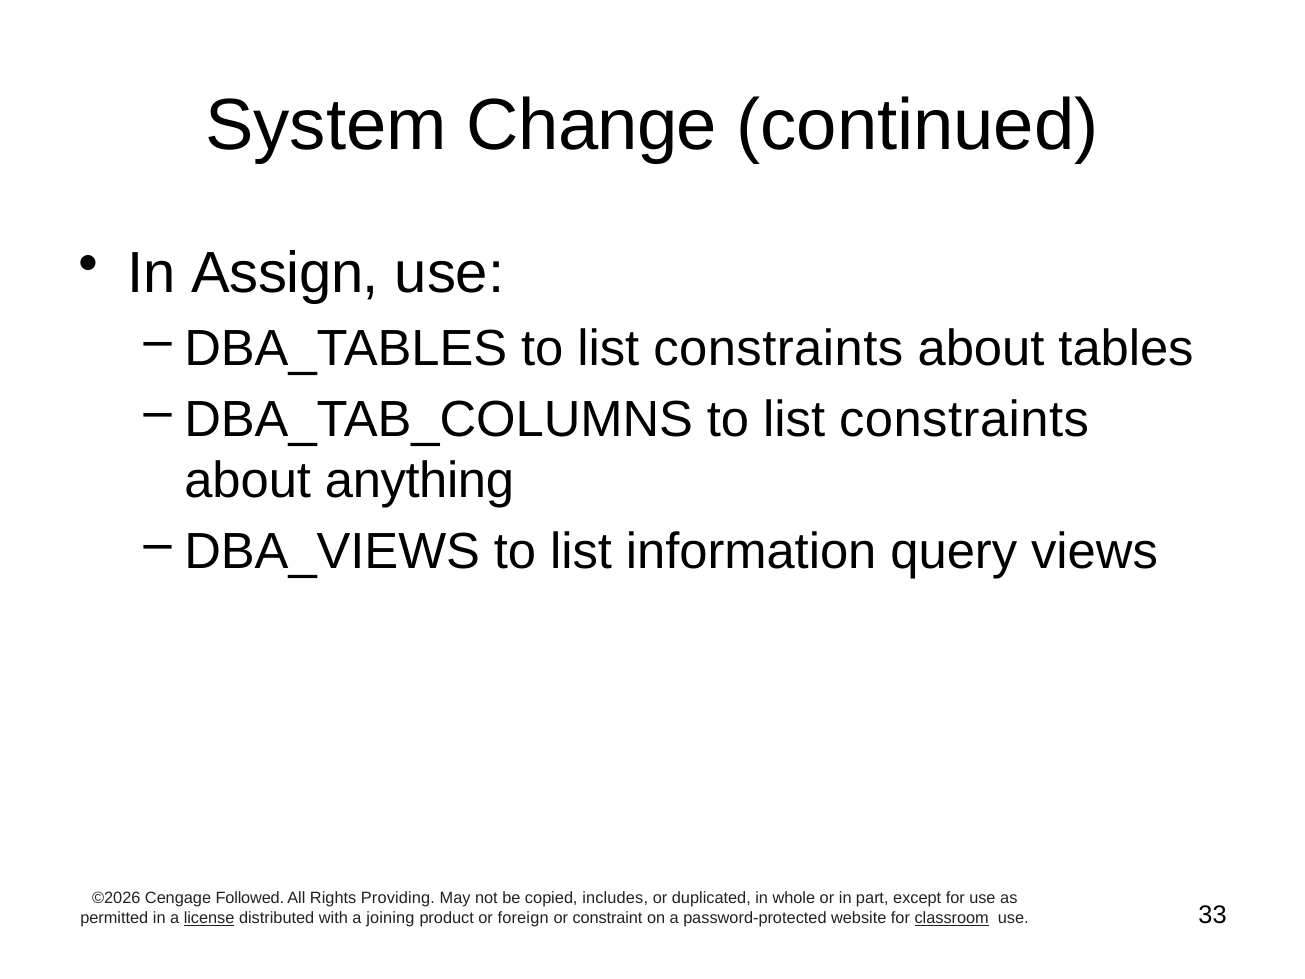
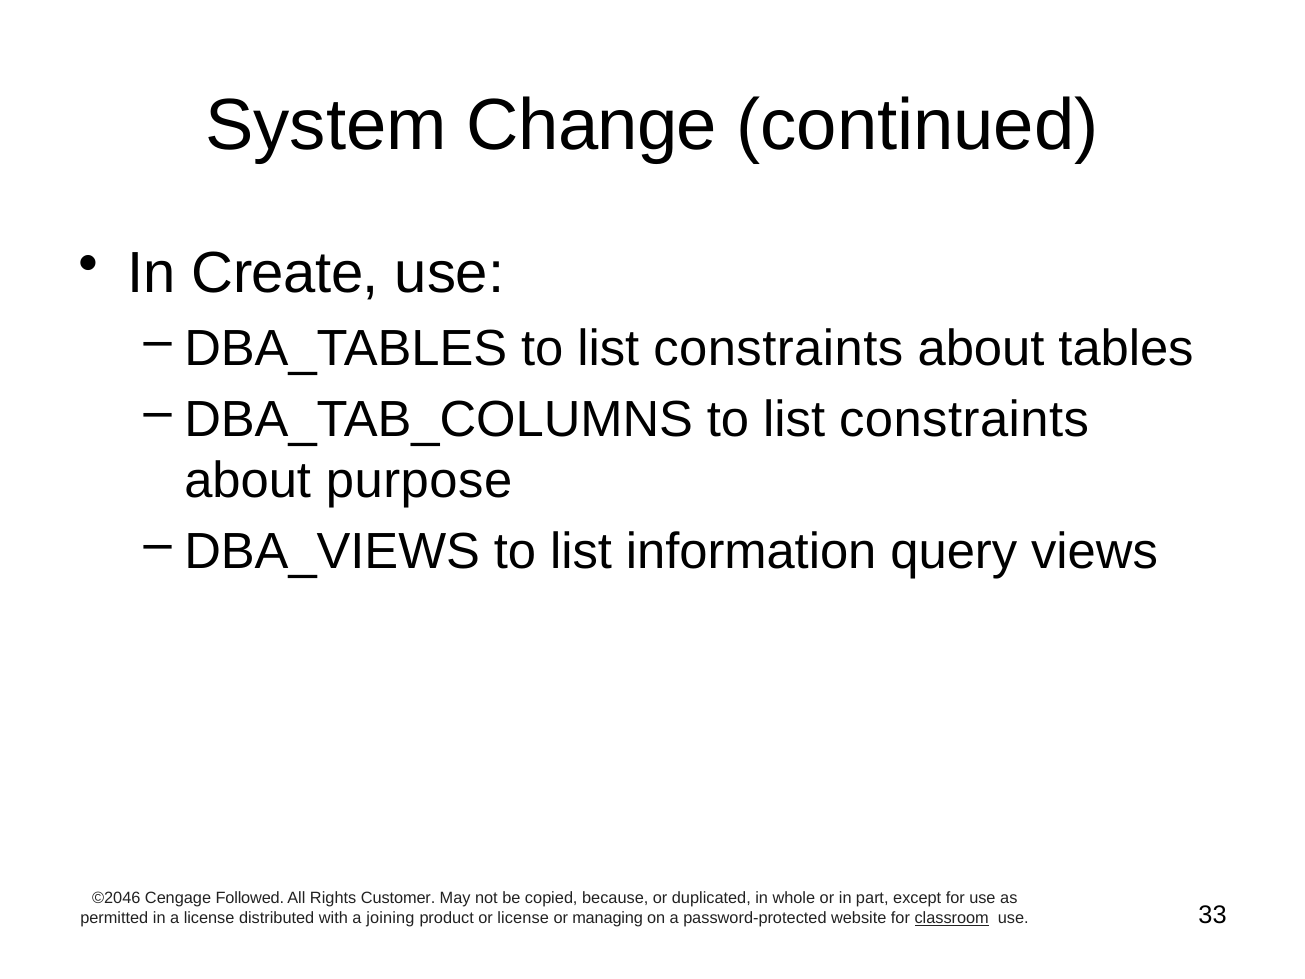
Assign: Assign -> Create
anything: anything -> purpose
©2026: ©2026 -> ©2046
Providing: Providing -> Customer
includes: includes -> because
license at (209, 918) underline: present -> none
or foreign: foreign -> license
constraint: constraint -> managing
